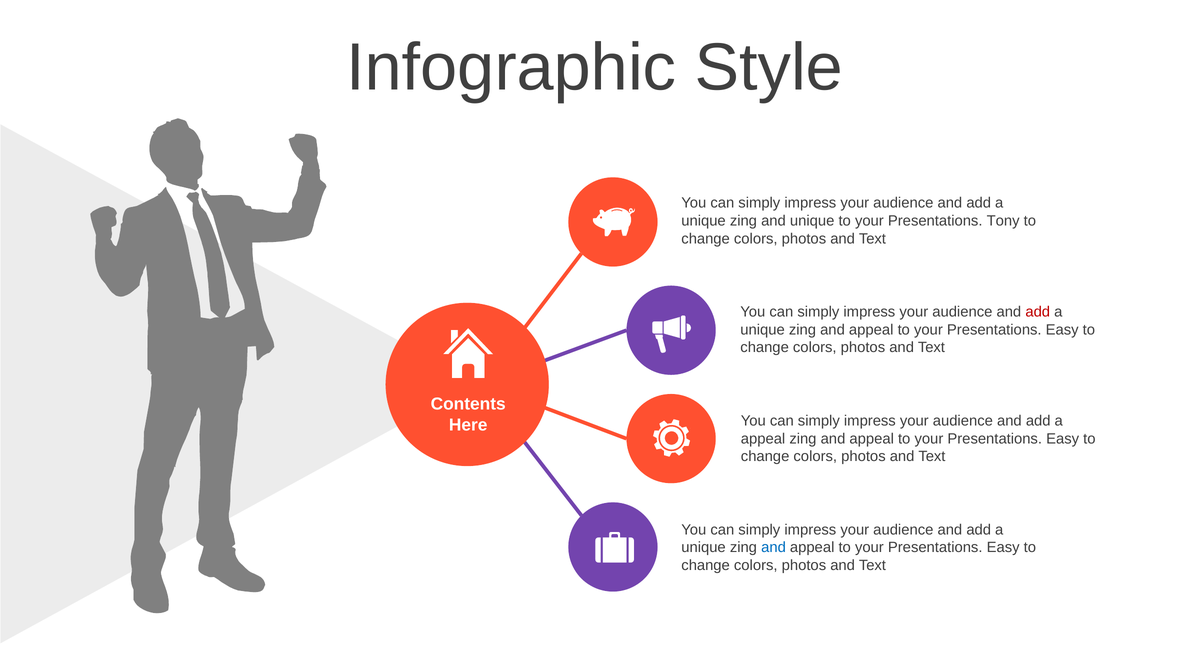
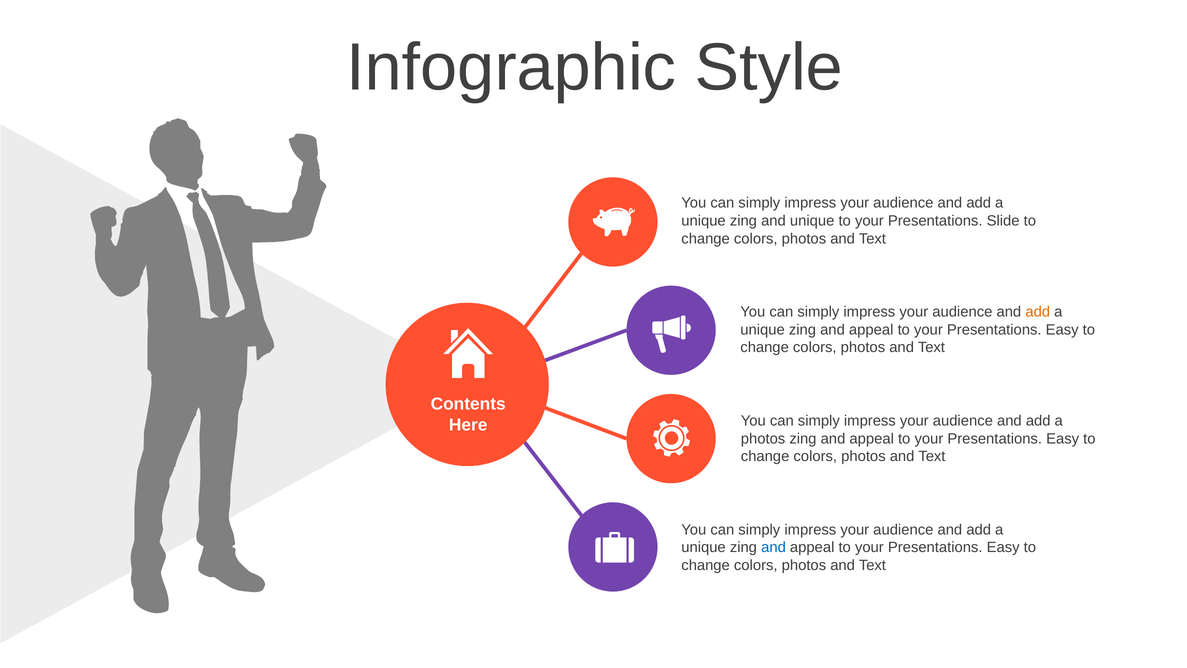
Tony: Tony -> Slide
add at (1038, 312) colour: red -> orange
appeal at (763, 438): appeal -> photos
